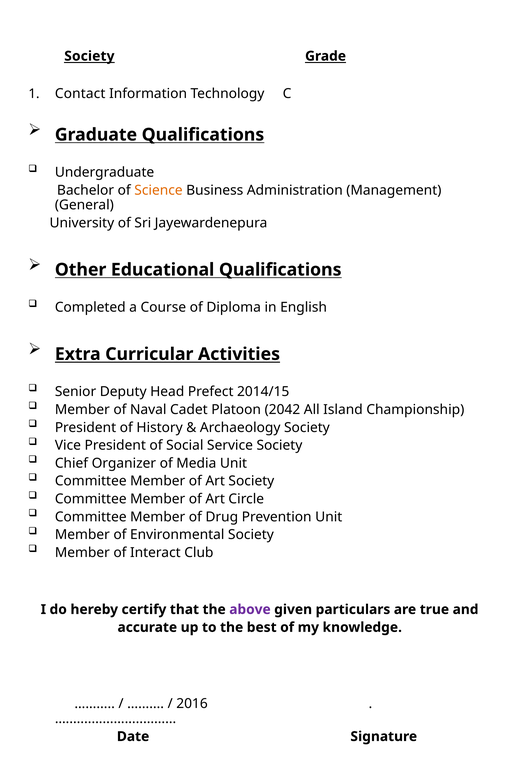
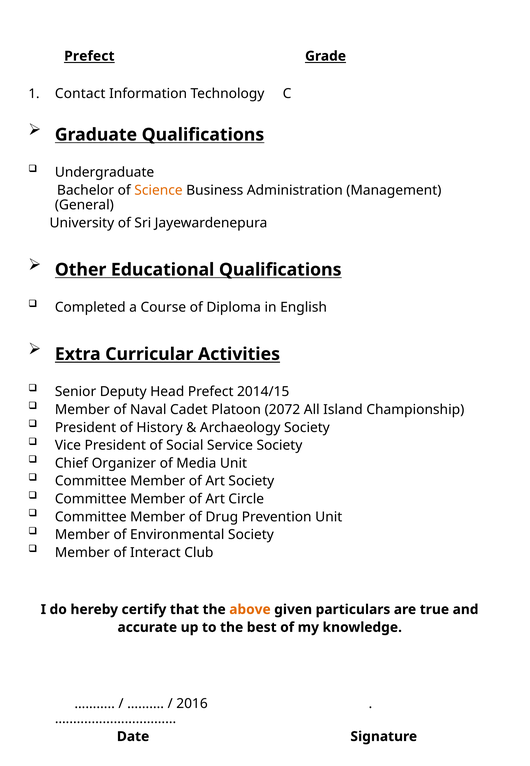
Society at (89, 56): Society -> Prefect
2042: 2042 -> 2072
above colour: purple -> orange
